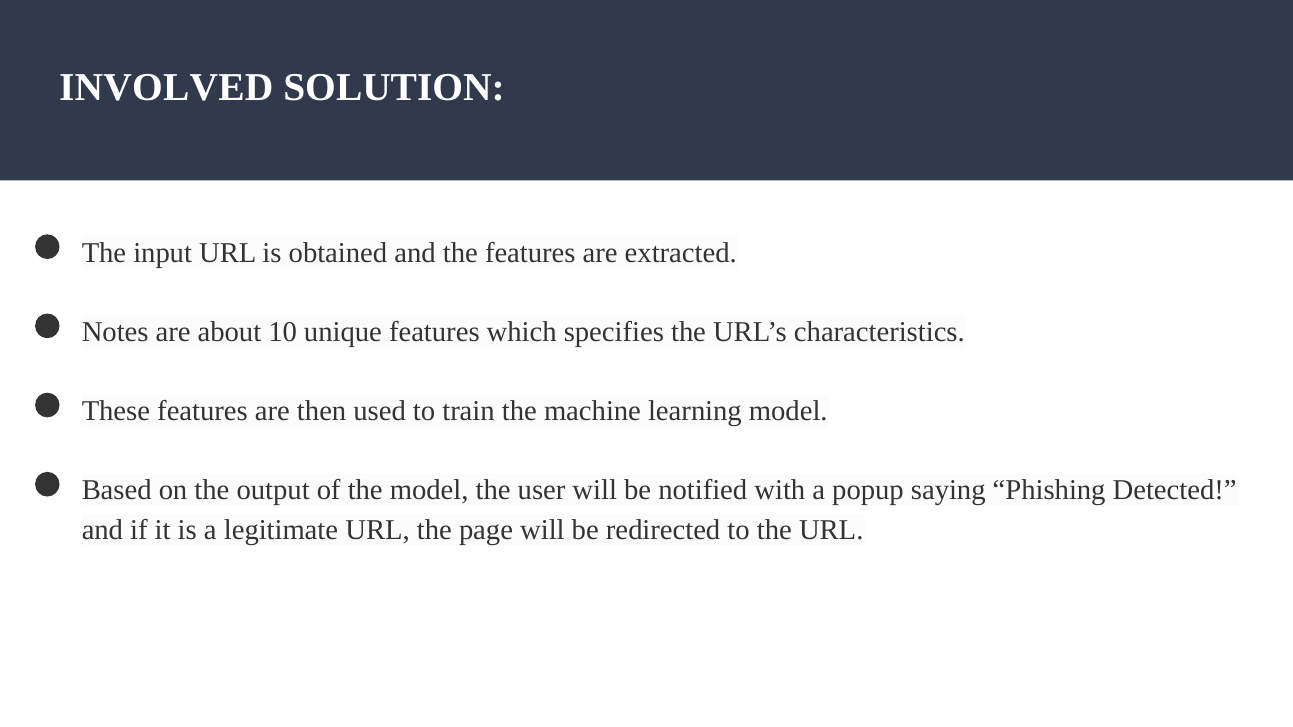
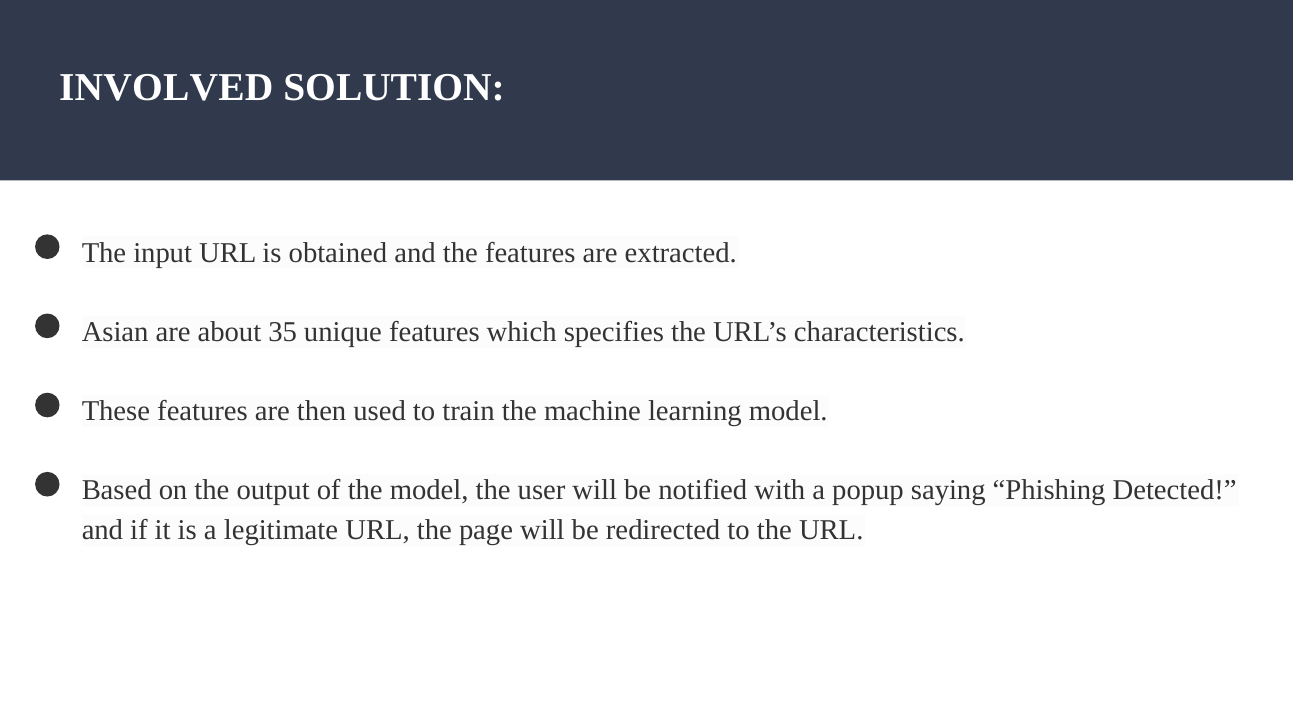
Notes: Notes -> Asian
10: 10 -> 35
